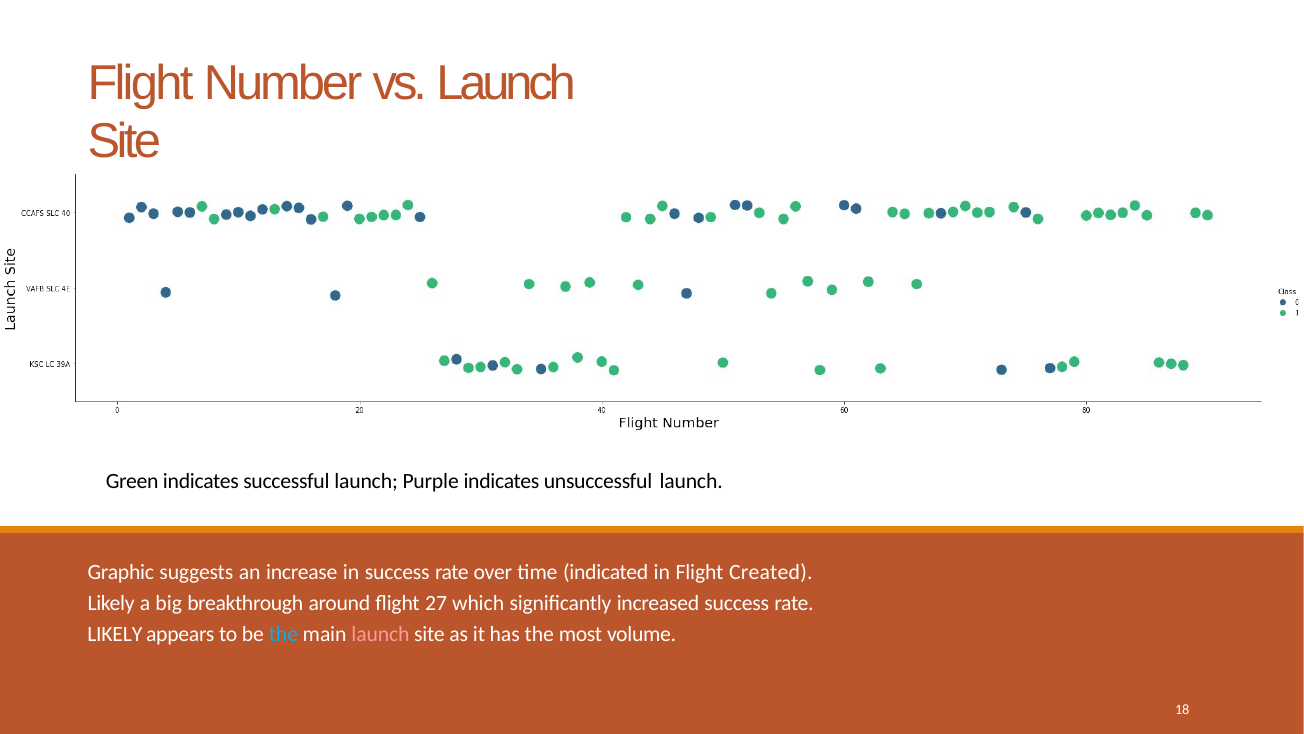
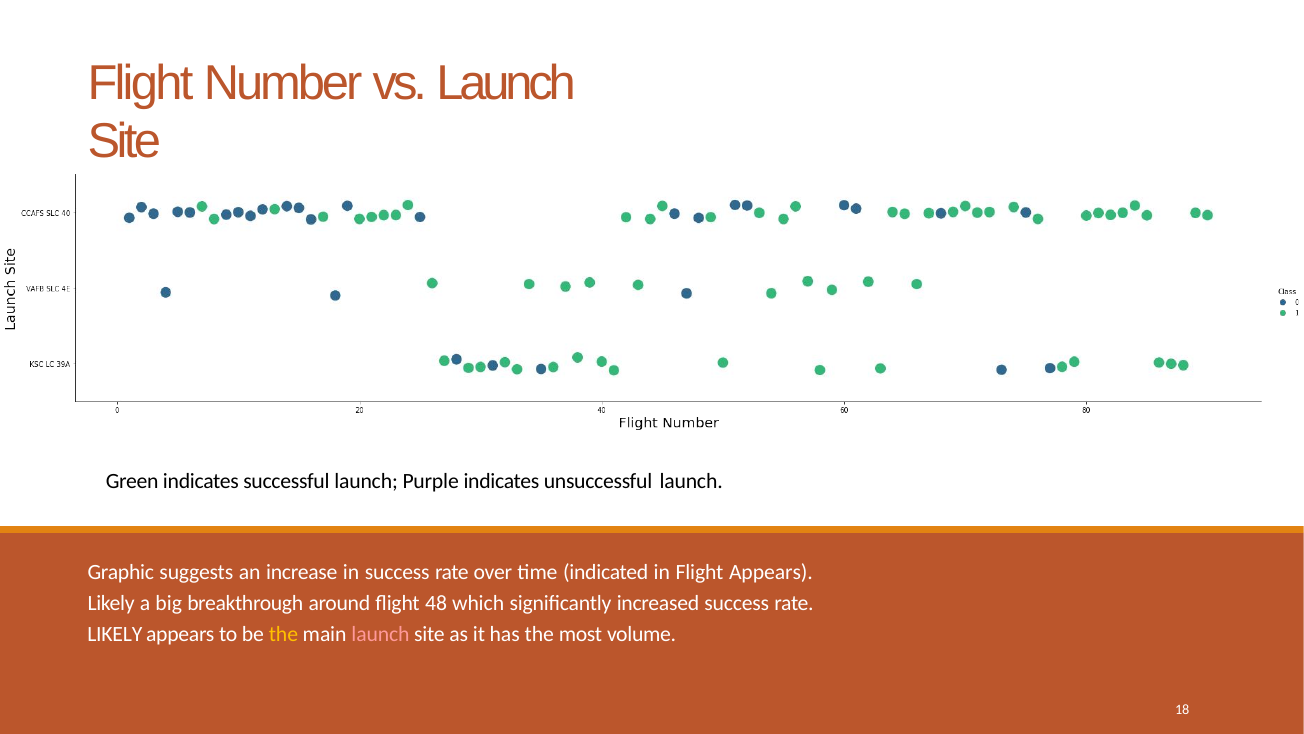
Flight Created: Created -> Appears
27: 27 -> 48
the at (283, 634) colour: light blue -> yellow
